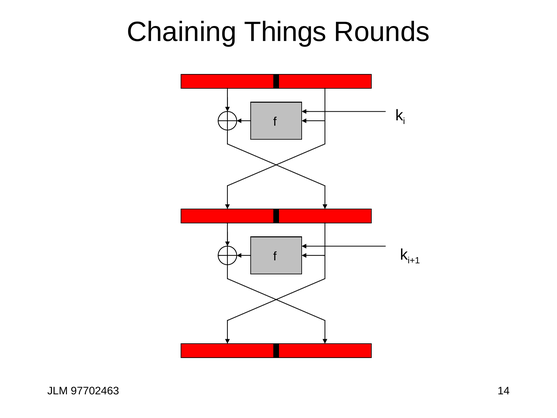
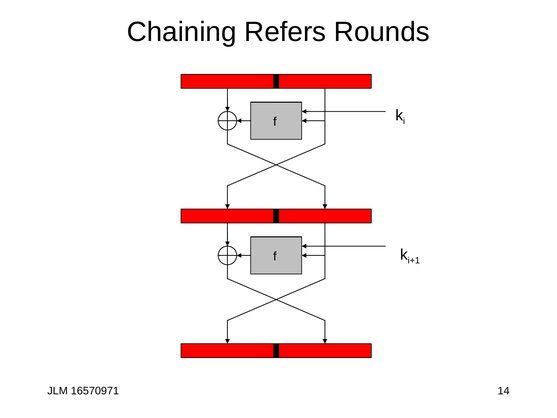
Things: Things -> Refers
97702463: 97702463 -> 16570971
